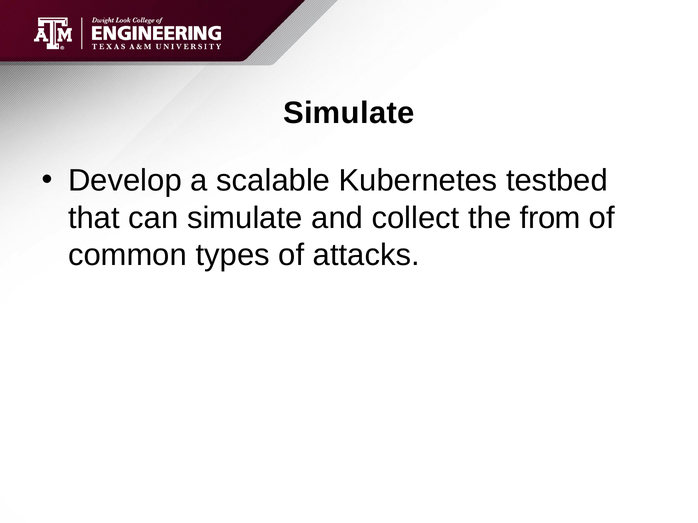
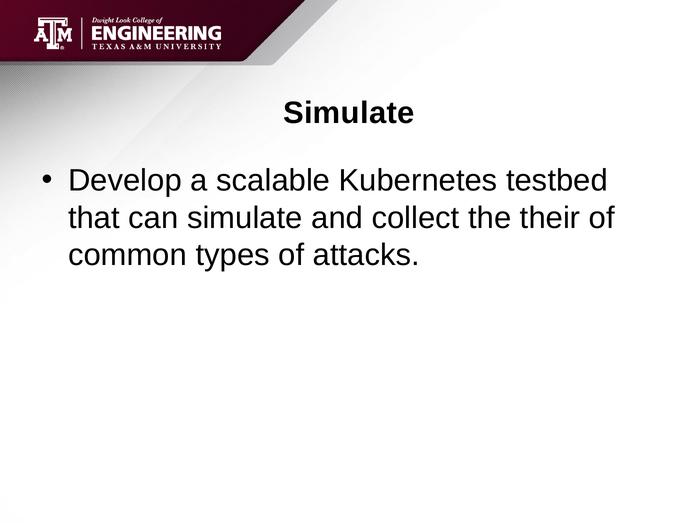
from: from -> their
